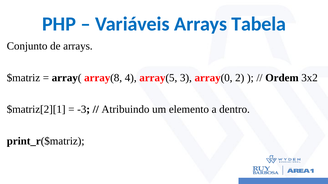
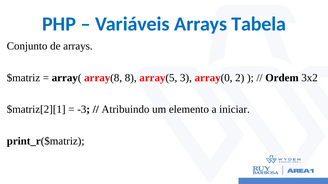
4: 4 -> 8
dentro: dentro -> iniciar
